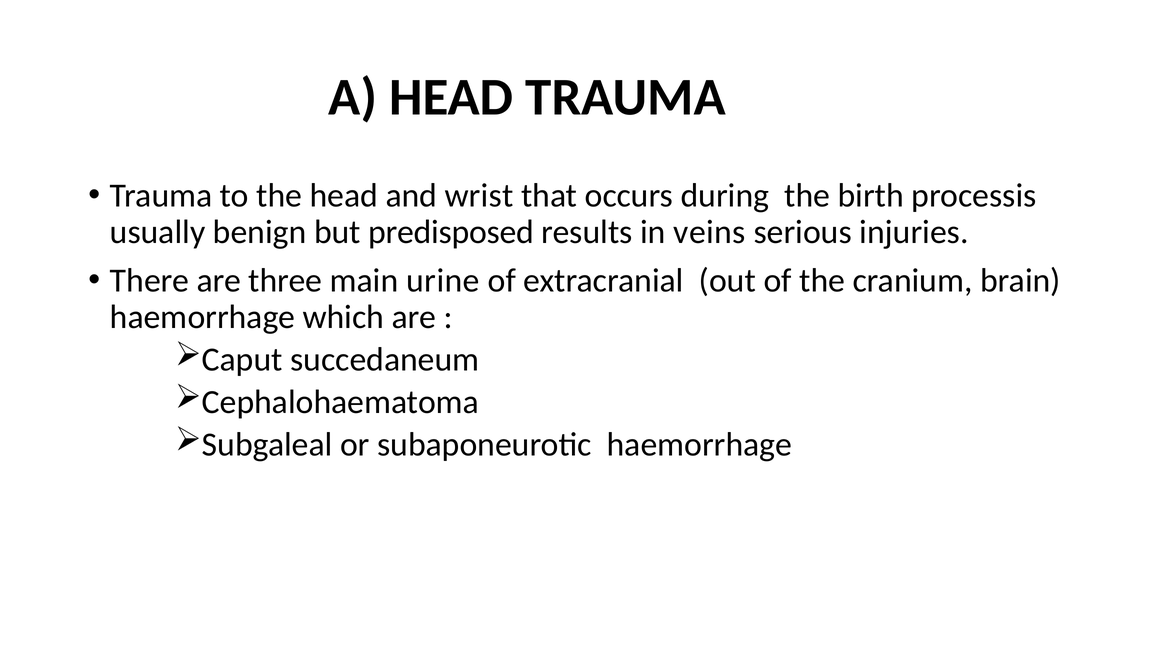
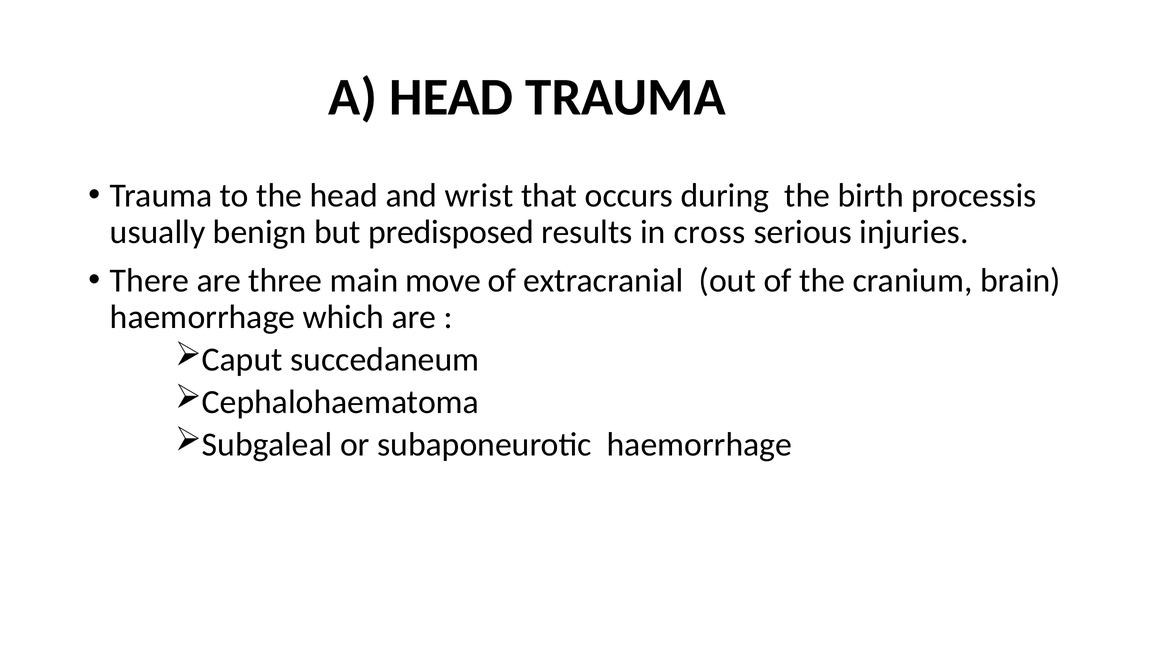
veins: veins -> cross
urine: urine -> move
